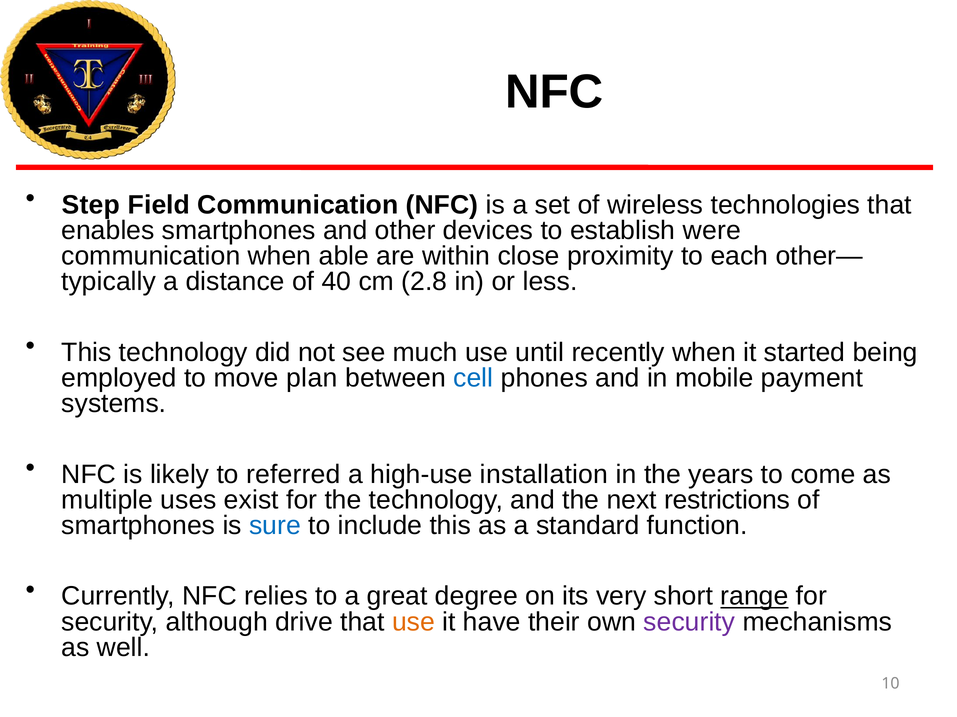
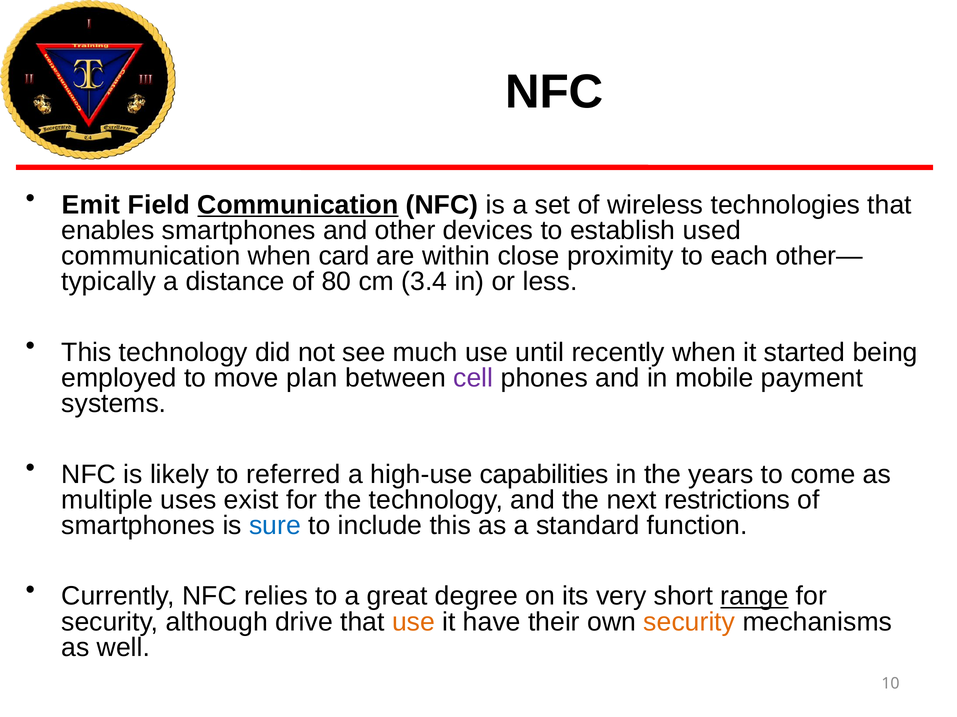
Step: Step -> Emit
Communication at (298, 205) underline: none -> present
were: were -> used
able: able -> card
40: 40 -> 80
2.8: 2.8 -> 3.4
cell colour: blue -> purple
installation: installation -> capabilities
security at (689, 622) colour: purple -> orange
